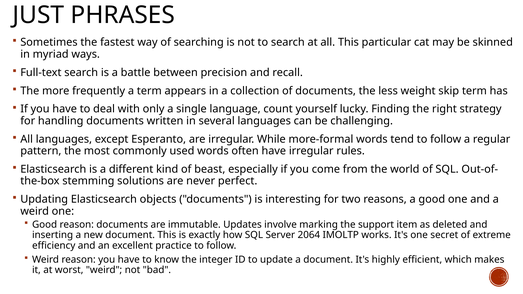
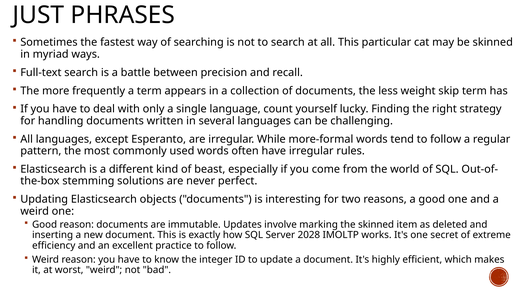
the support: support -> skinned
2064: 2064 -> 2028
